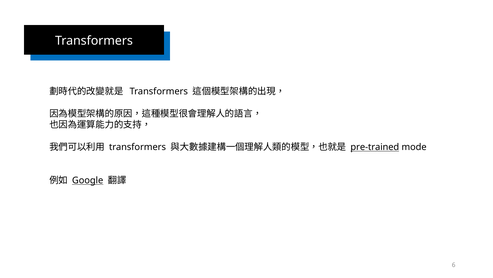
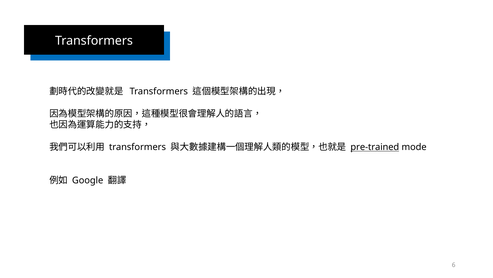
Google underline: present -> none
